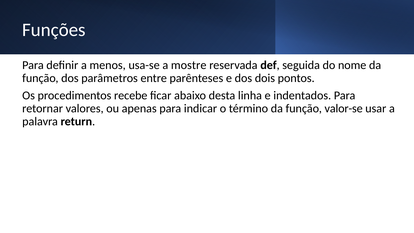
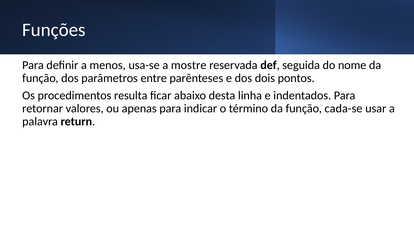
recebe: recebe -> resulta
valor-se: valor-se -> cada-se
